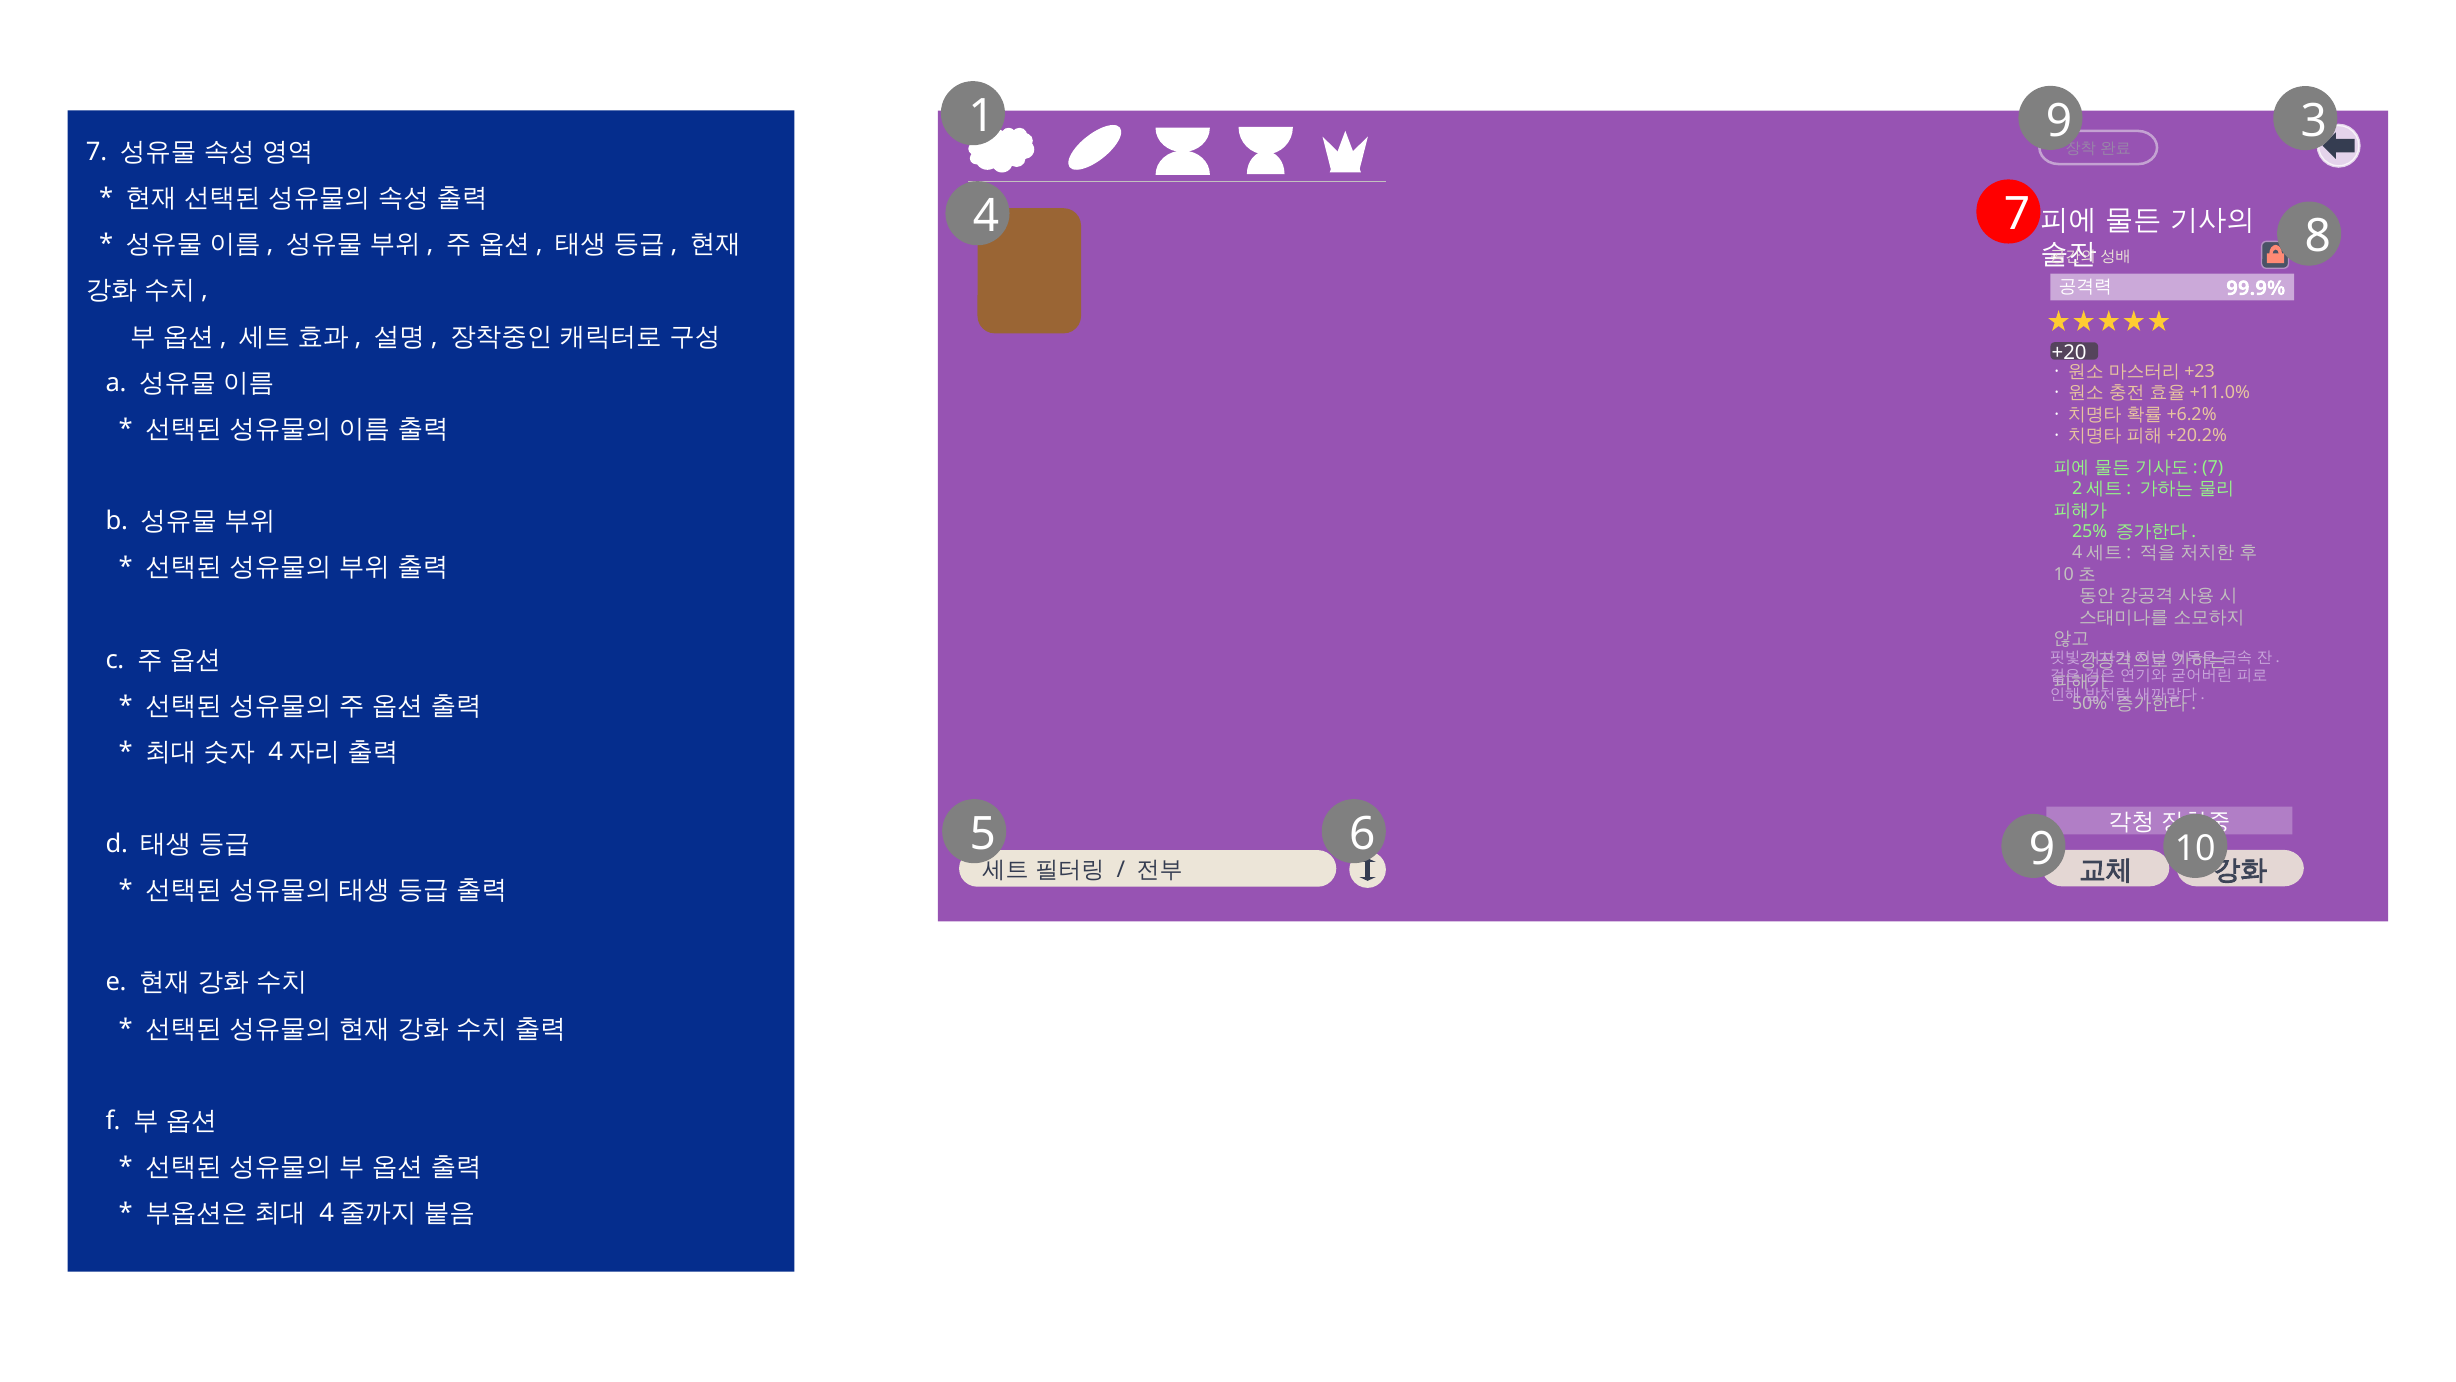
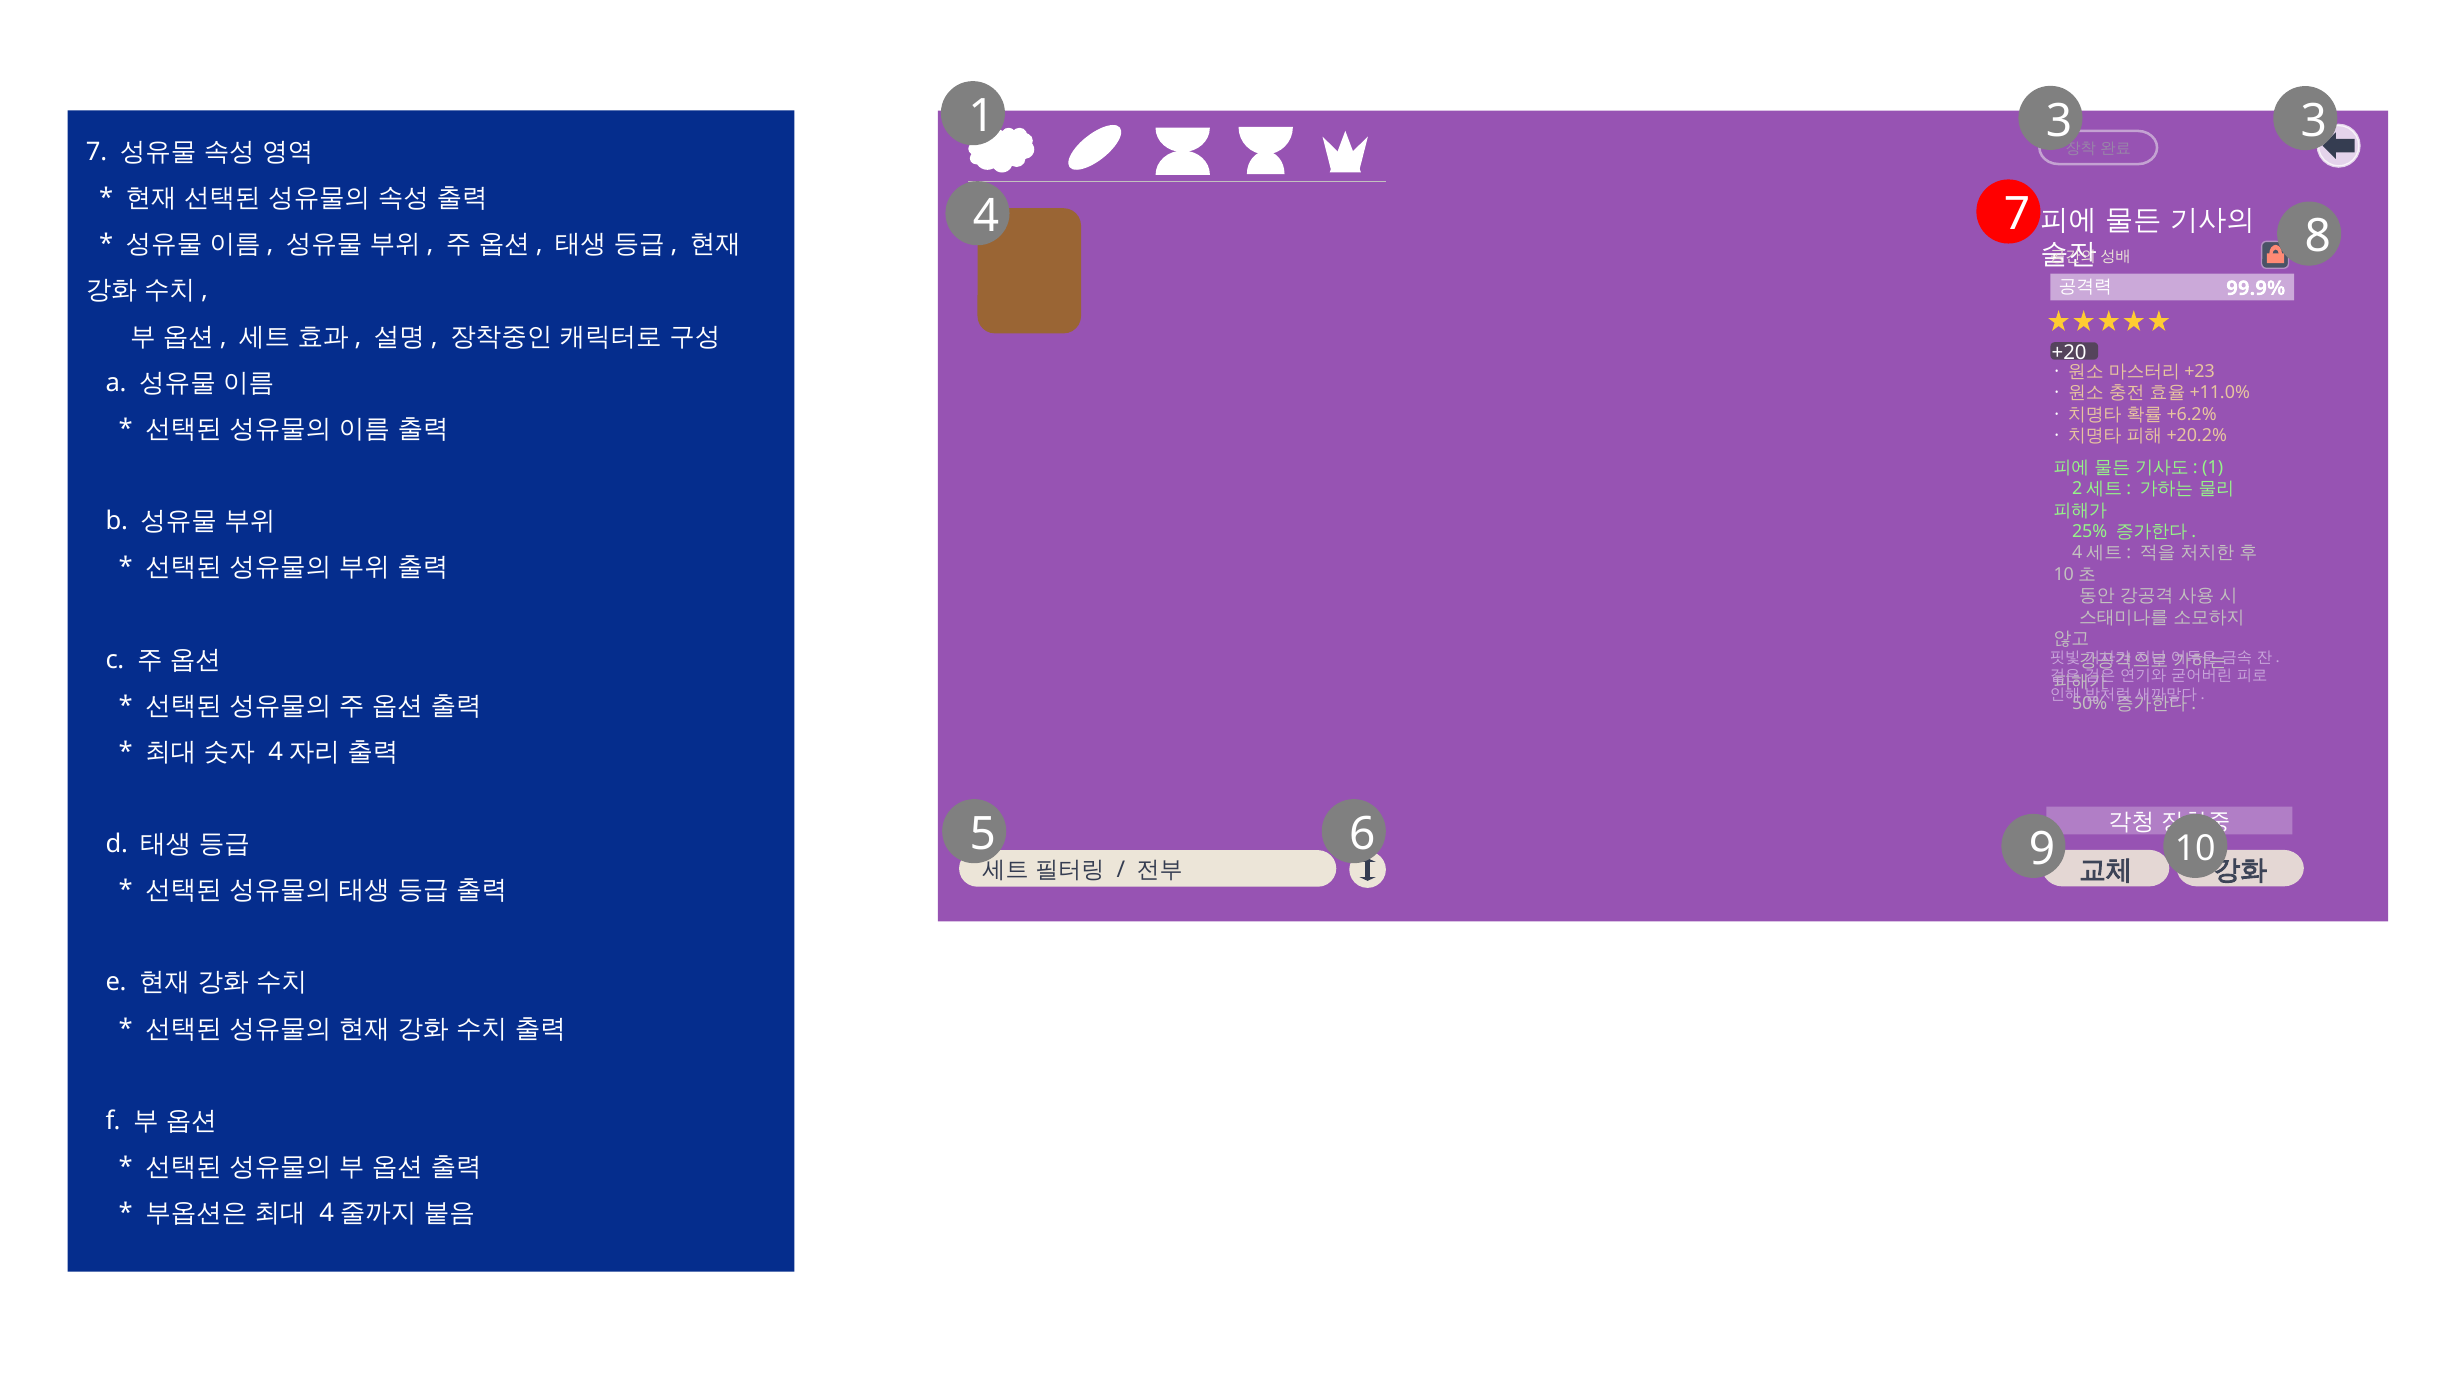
1 9: 9 -> 3
7 at (2213, 467): 7 -> 1
